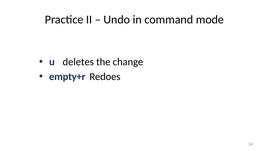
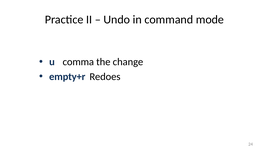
deletes: deletes -> comma
